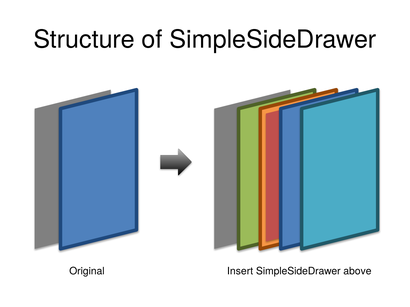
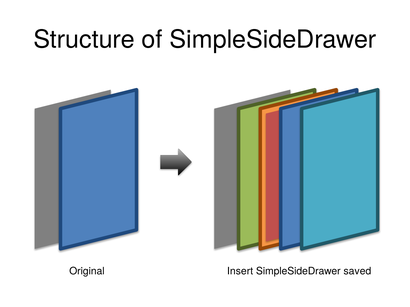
above: above -> saved
